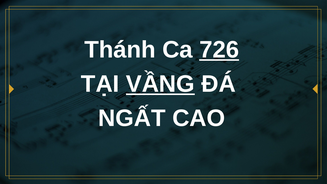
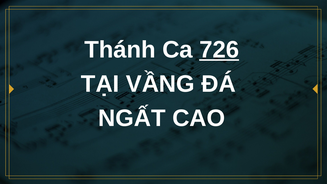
VẦNG underline: present -> none
